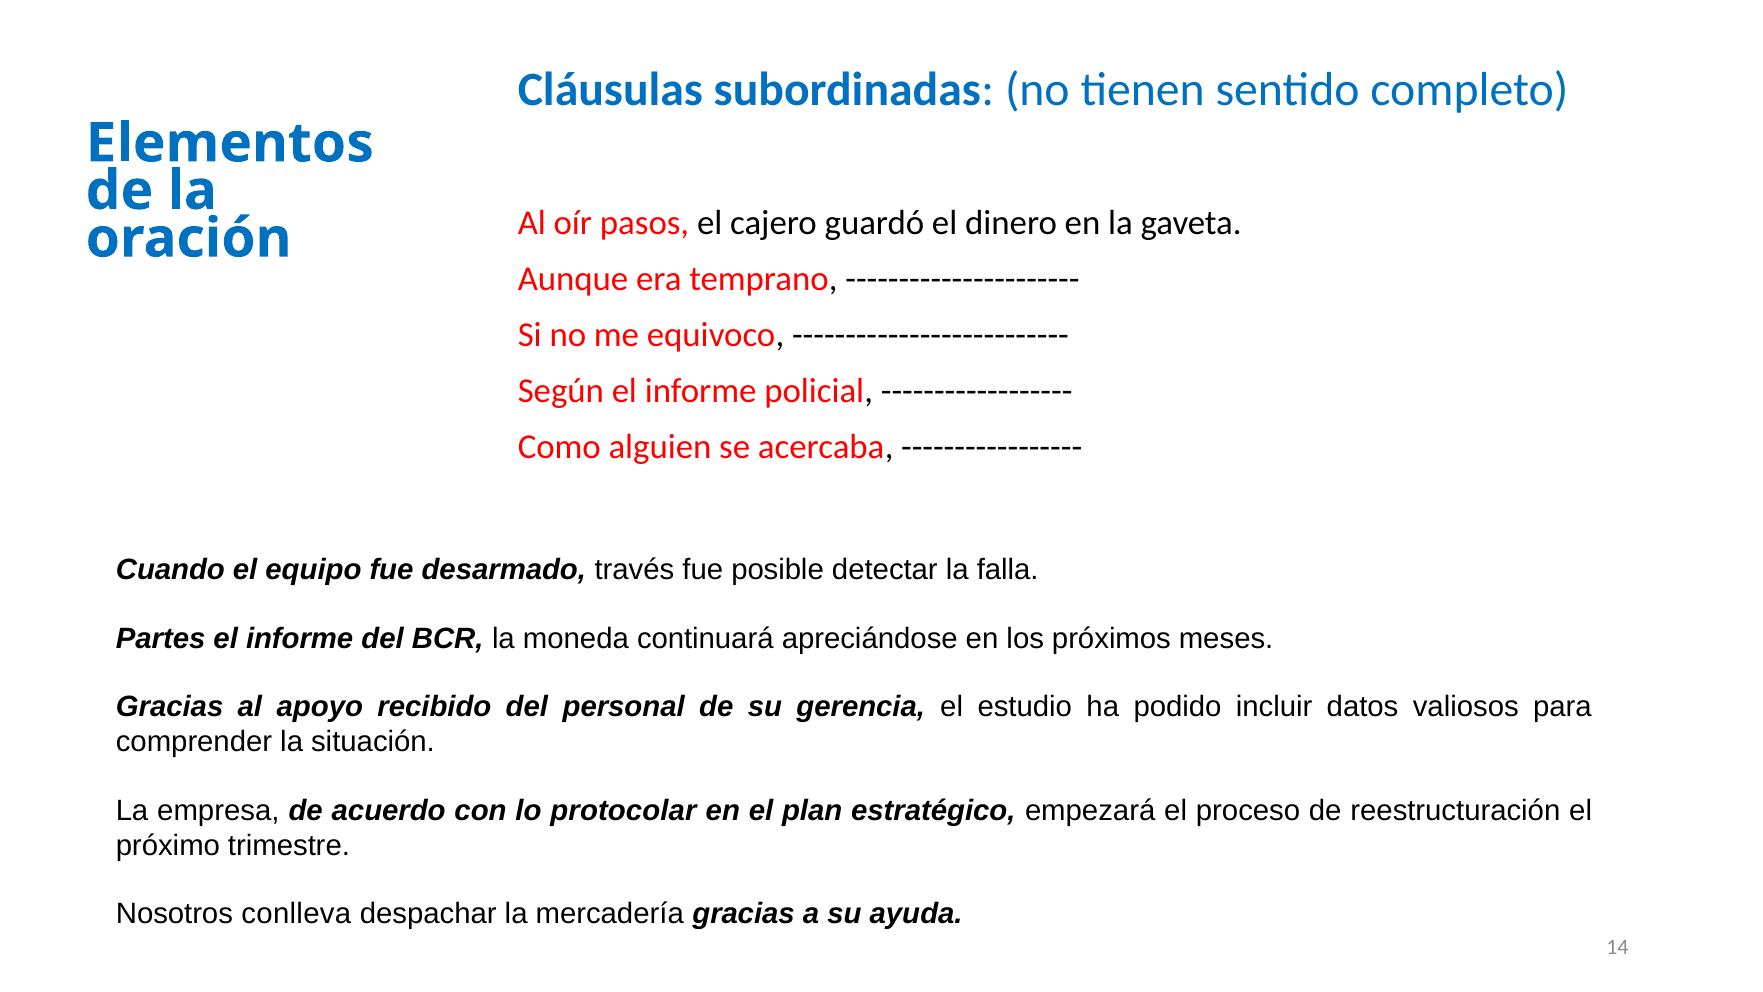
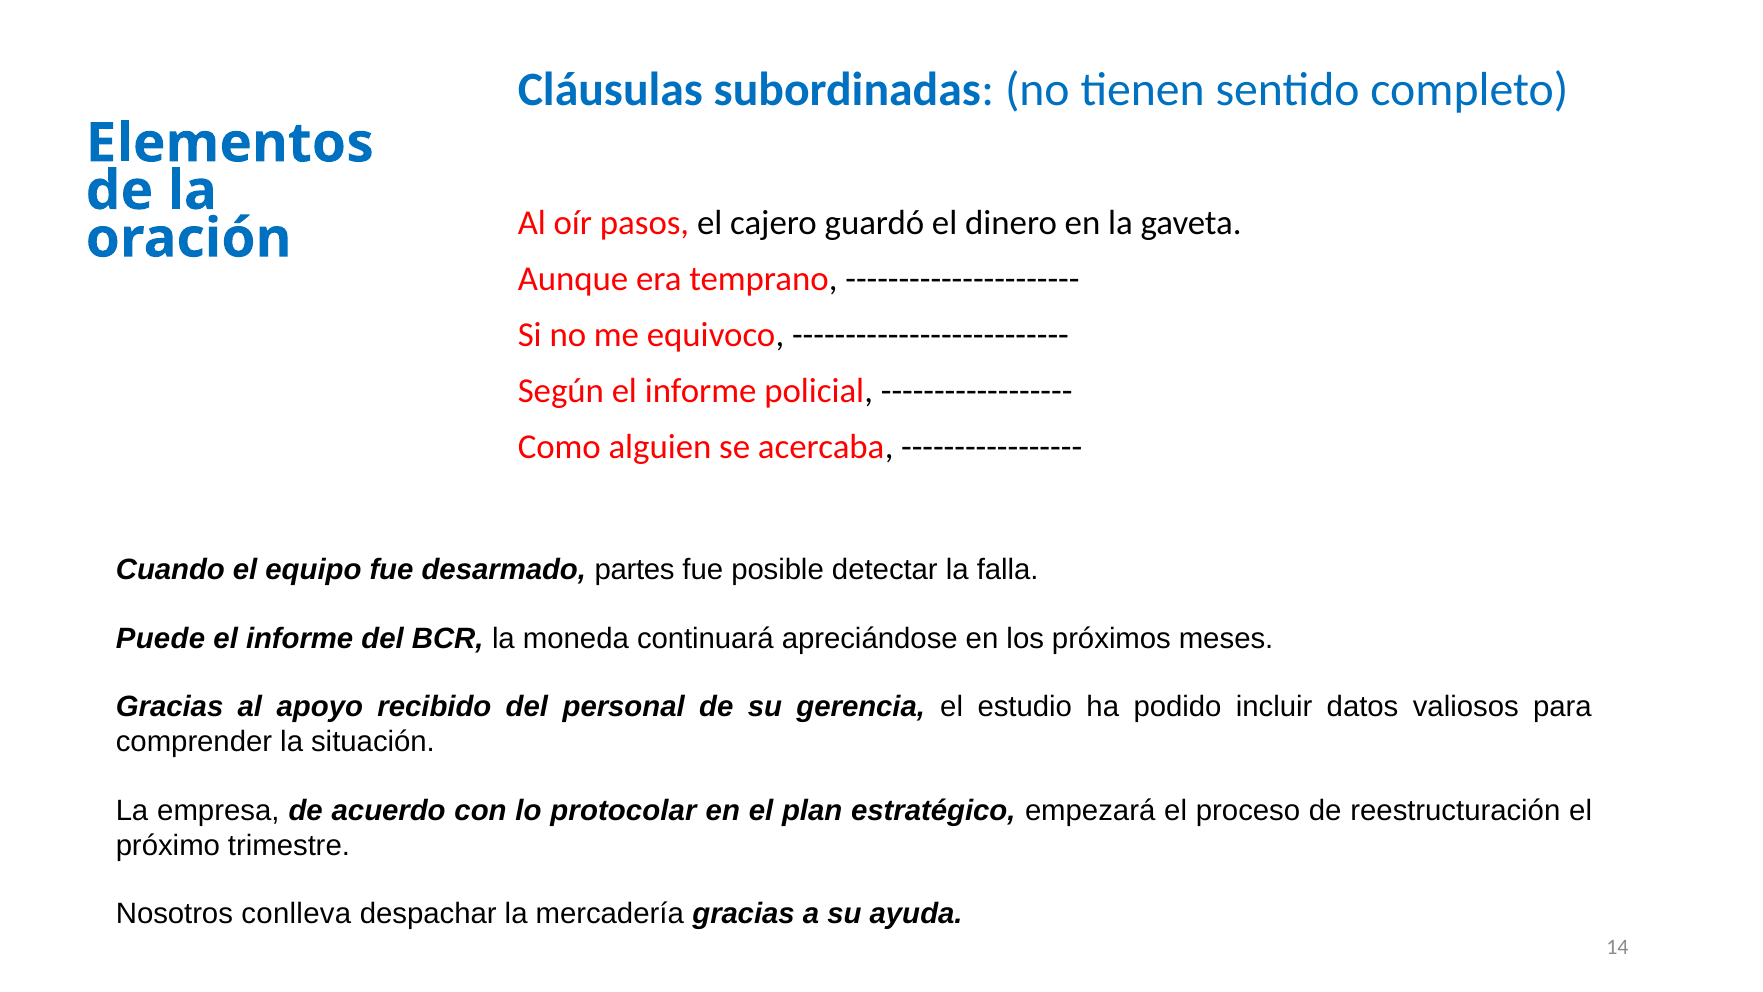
través: través -> partes
Partes: Partes -> Puede
